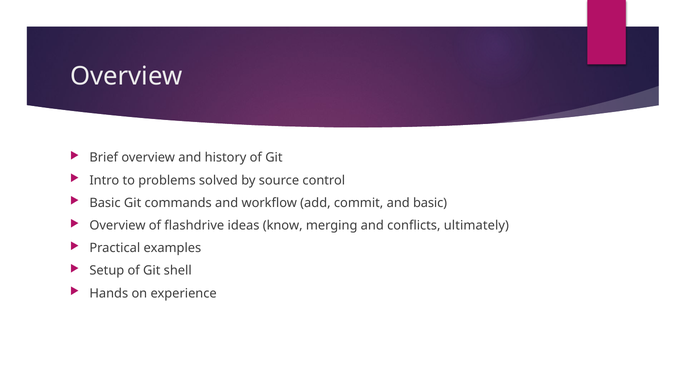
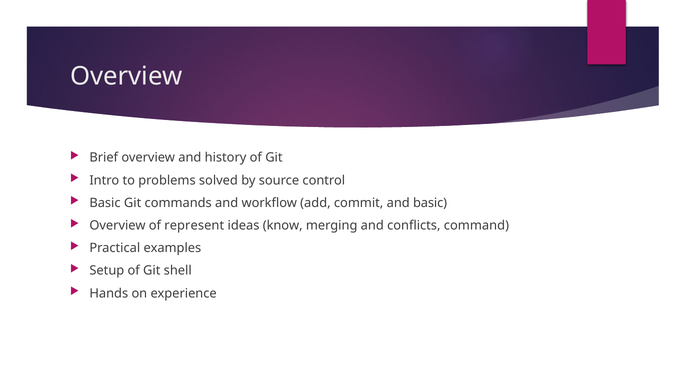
flashdrive: flashdrive -> represent
ultimately: ultimately -> command
